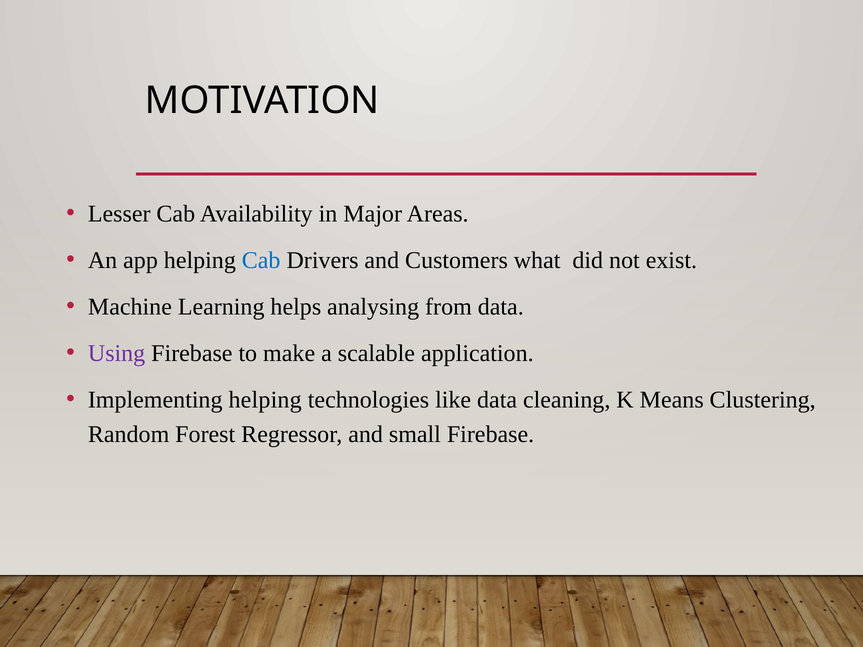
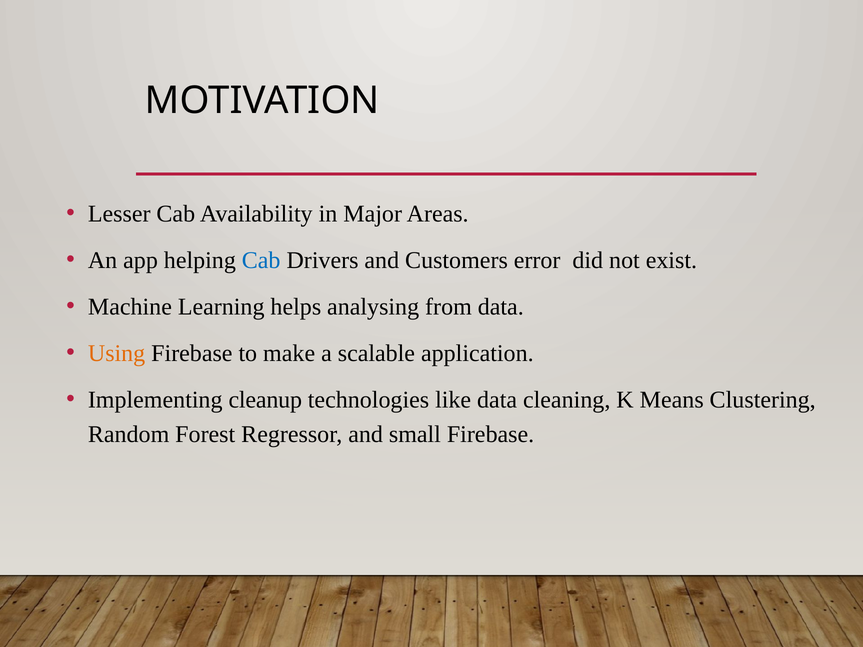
what: what -> error
Using colour: purple -> orange
Implementing helping: helping -> cleanup
